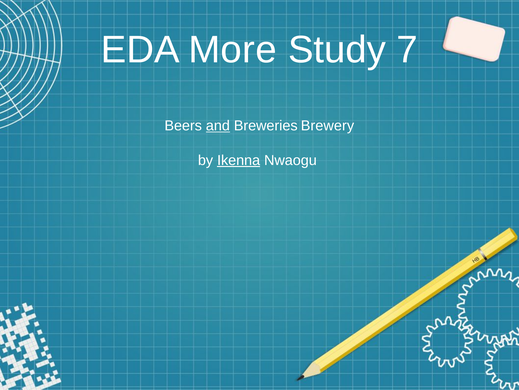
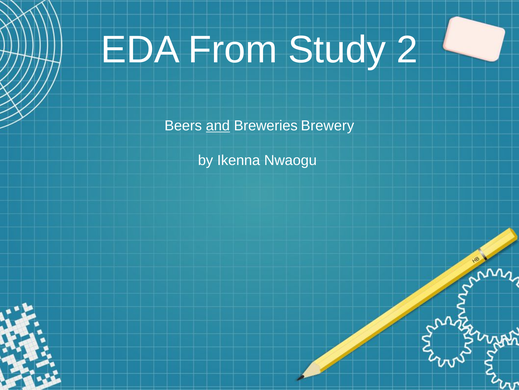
More: More -> From
7: 7 -> 2
Ikenna underline: present -> none
